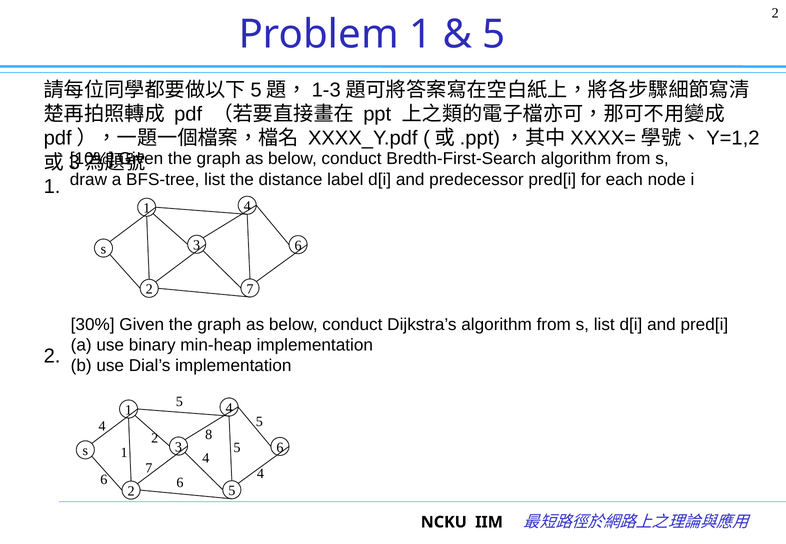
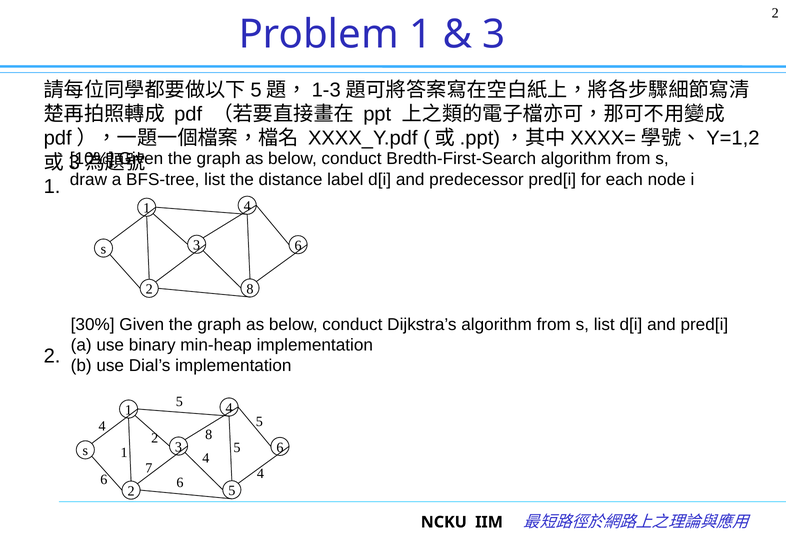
5 at (494, 34): 5 -> 3
2 7: 7 -> 8
